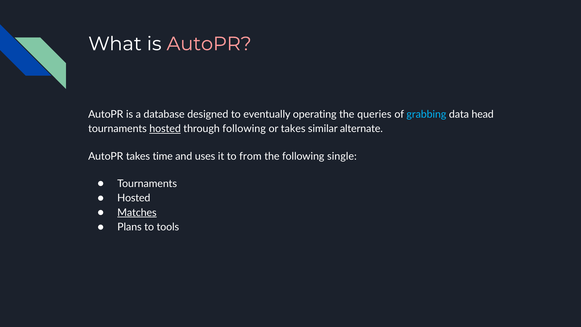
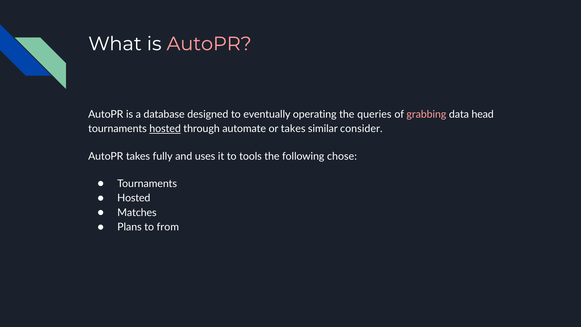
grabbing colour: light blue -> pink
through following: following -> automate
alternate: alternate -> consider
time: time -> fully
from: from -> tools
single: single -> chose
Matches underline: present -> none
tools: tools -> from
